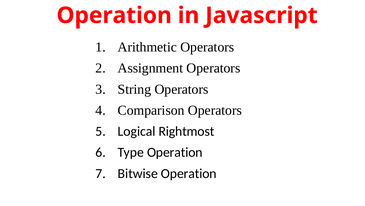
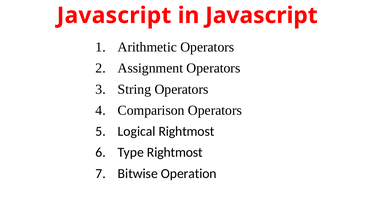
Operation at (114, 15): Operation -> Javascript
Type Operation: Operation -> Rightmost
